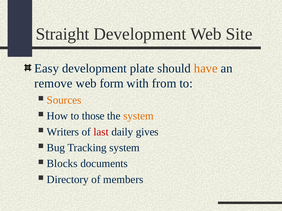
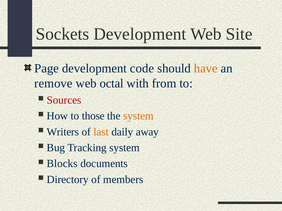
Straight: Straight -> Sockets
Easy: Easy -> Page
plate: plate -> code
form: form -> octal
Sources colour: orange -> red
last colour: red -> orange
gives: gives -> away
